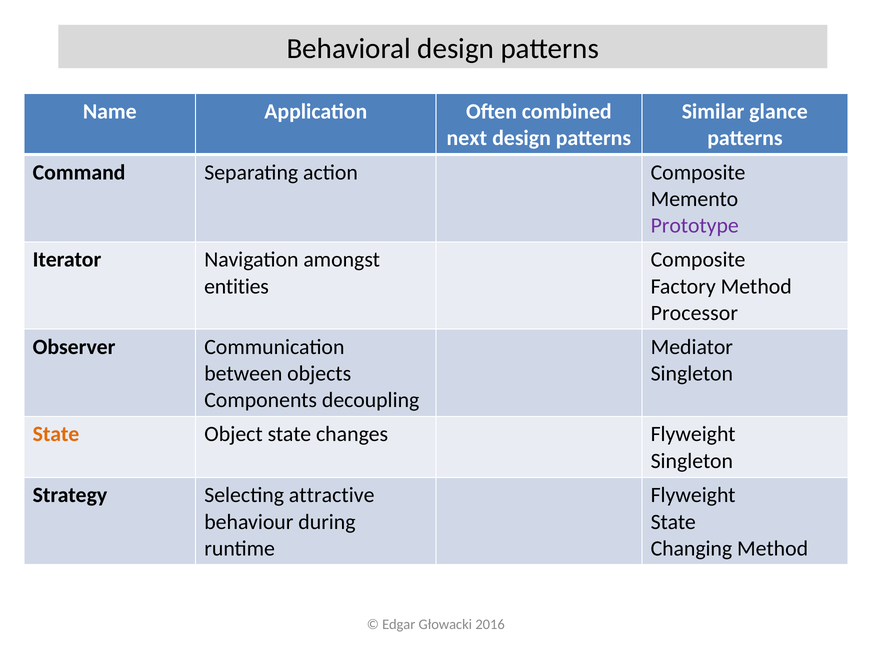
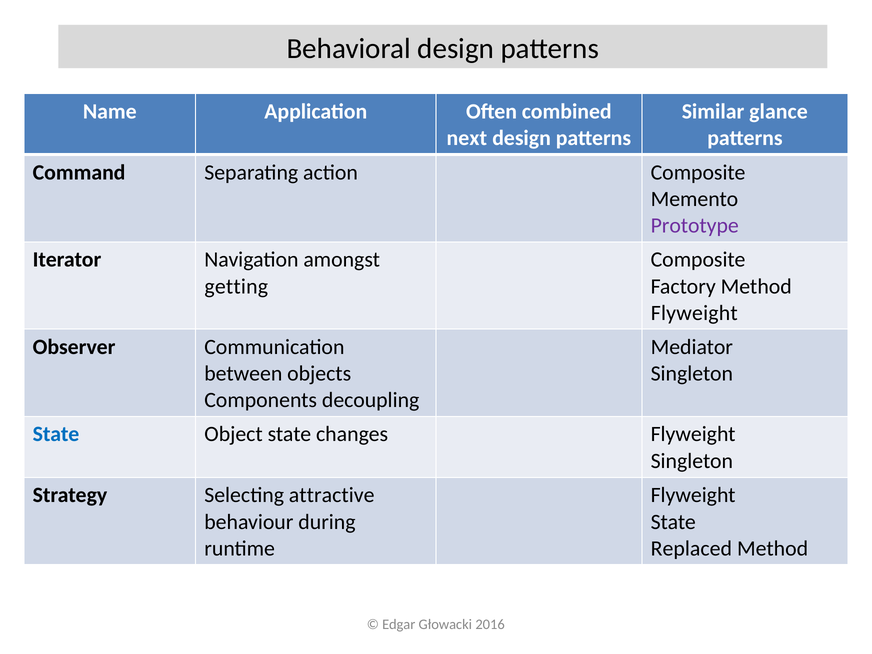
entities: entities -> getting
Processor at (694, 313): Processor -> Flyweight
State at (56, 434) colour: orange -> blue
Changing: Changing -> Replaced
